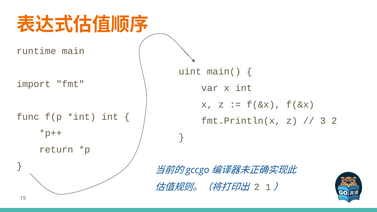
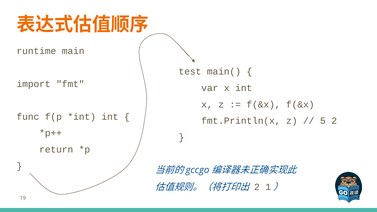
uint: uint -> test
3: 3 -> 5
